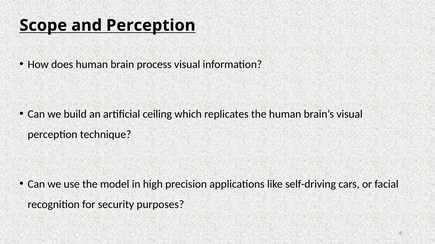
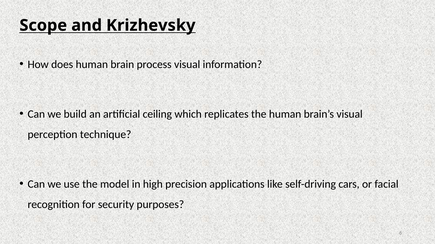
and Perception: Perception -> Krizhevsky
